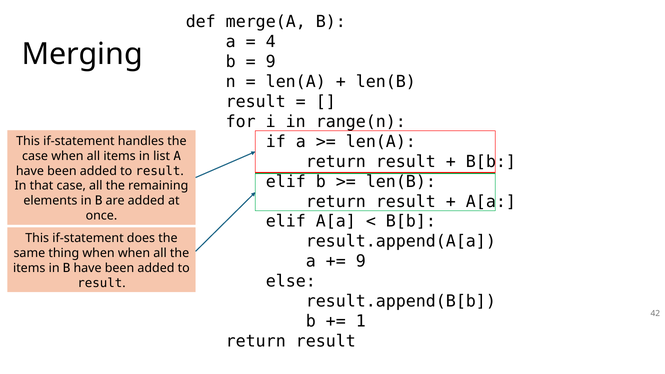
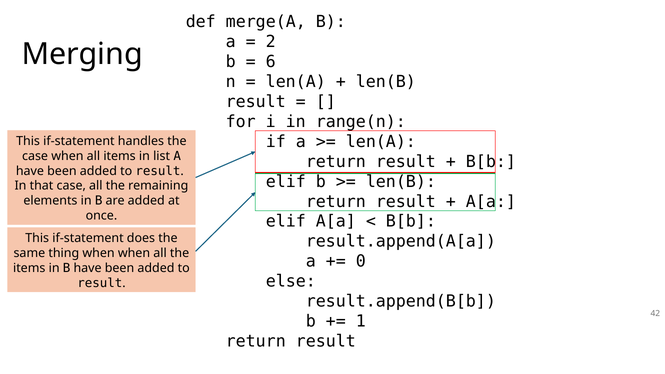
4: 4 -> 2
9 at (271, 62): 9 -> 6
9 at (361, 261): 9 -> 0
